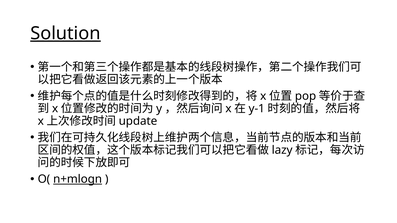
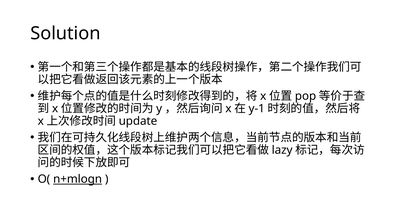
Solution underline: present -> none
